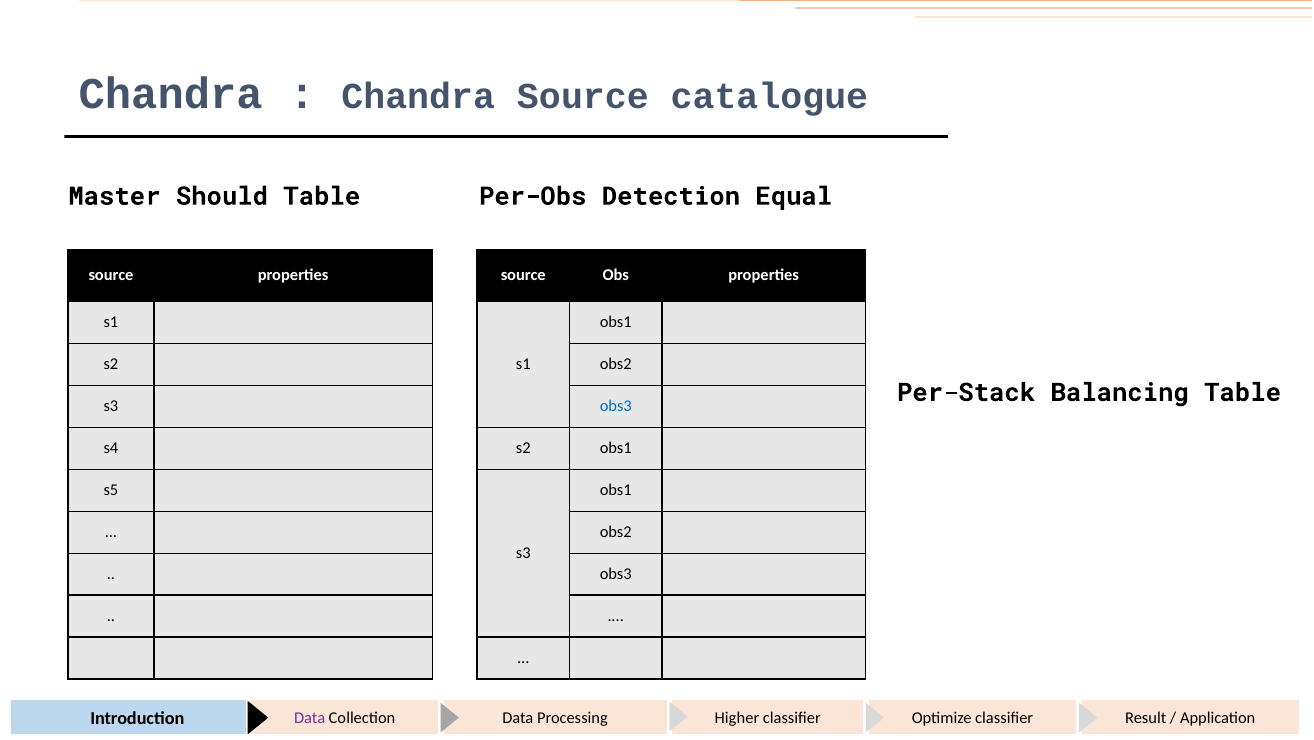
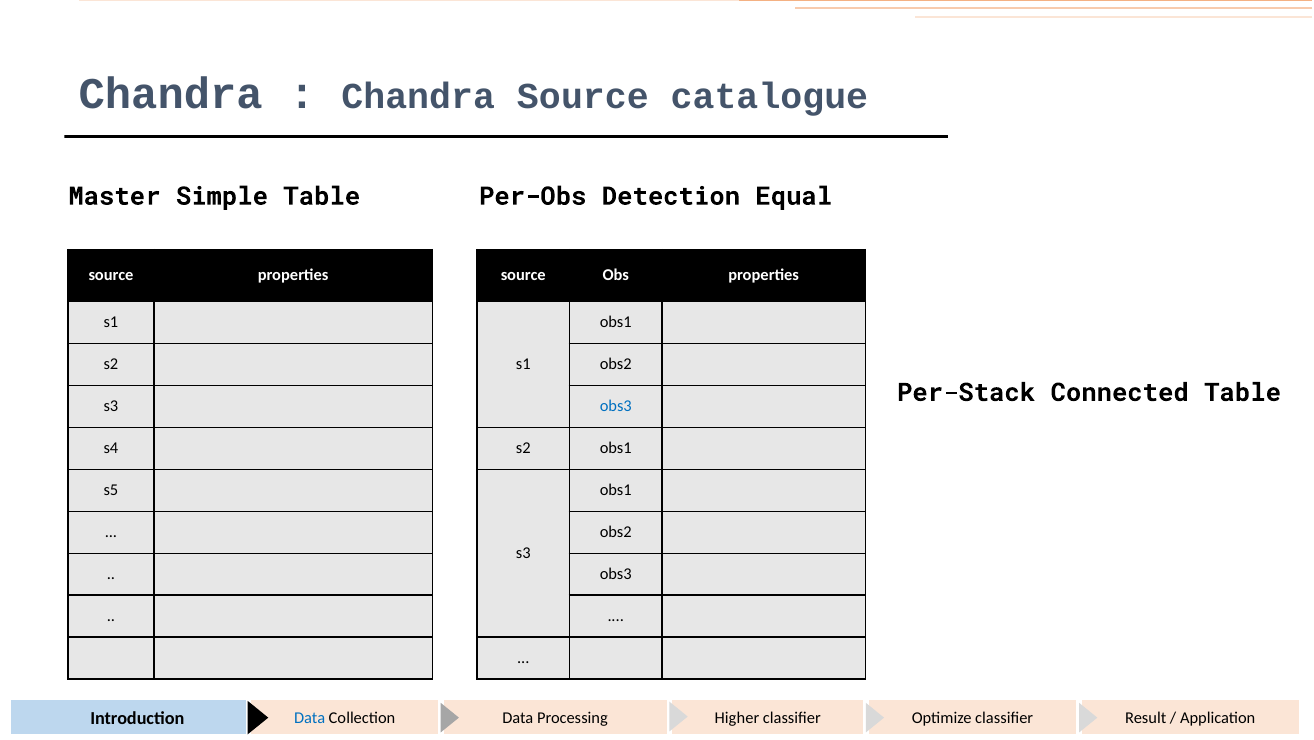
Should: Should -> Simple
Balancing: Balancing -> Connected
Data at (310, 718) colour: purple -> blue
